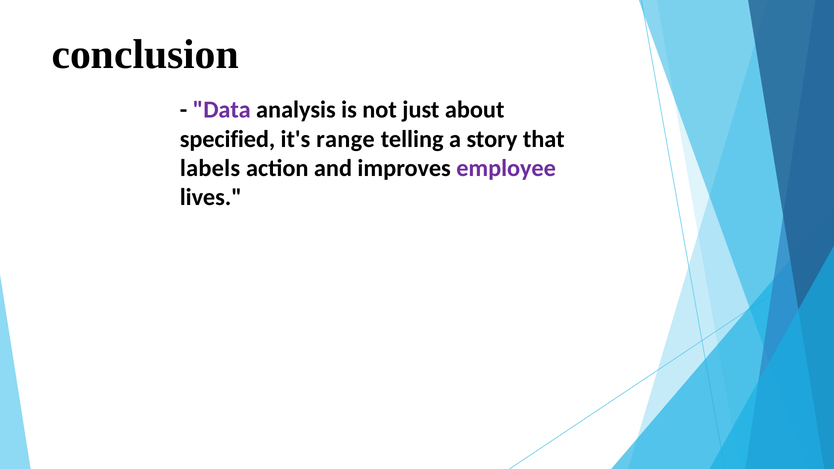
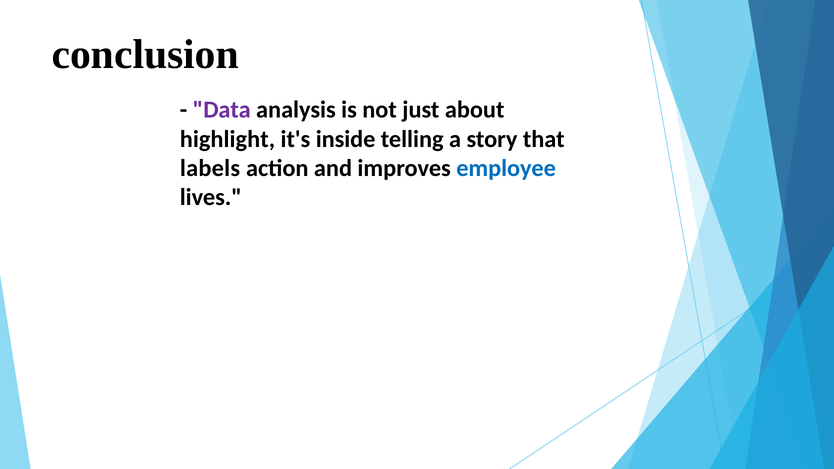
specified: specified -> highlight
range: range -> inside
employee colour: purple -> blue
